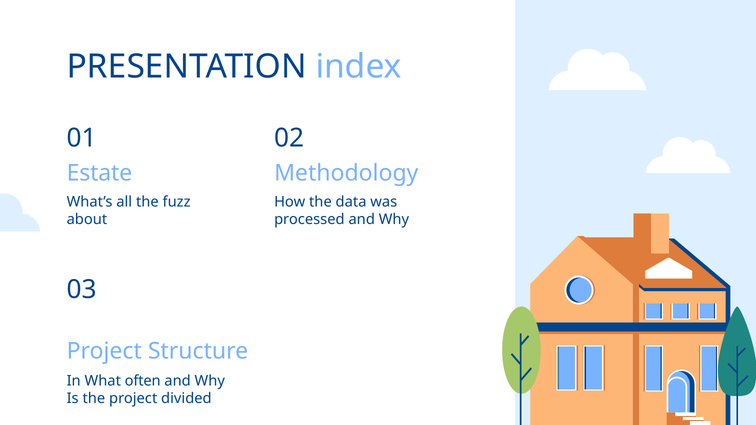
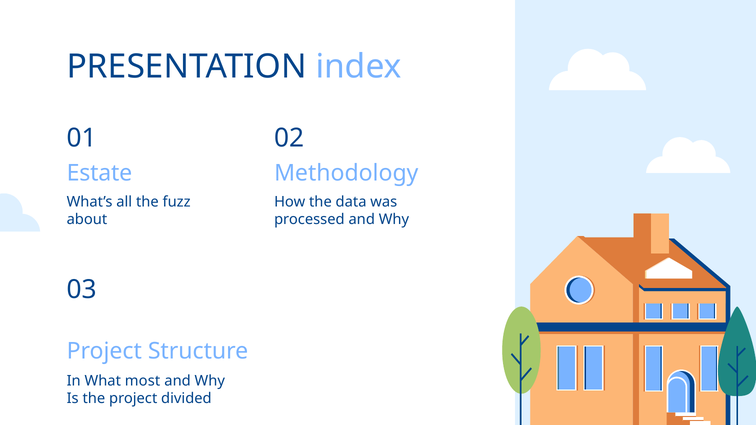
often: often -> most
